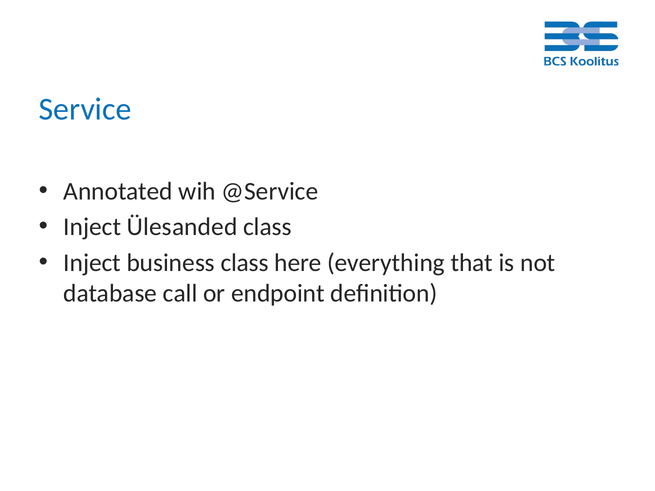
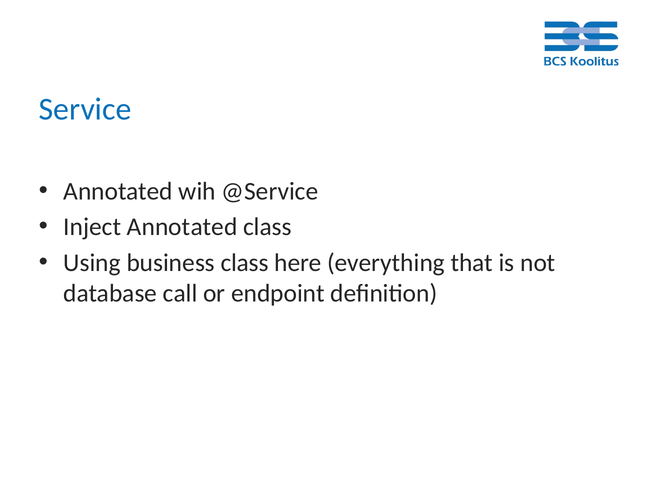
Inject Ülesanded: Ülesanded -> Annotated
Inject at (92, 263): Inject -> Using
